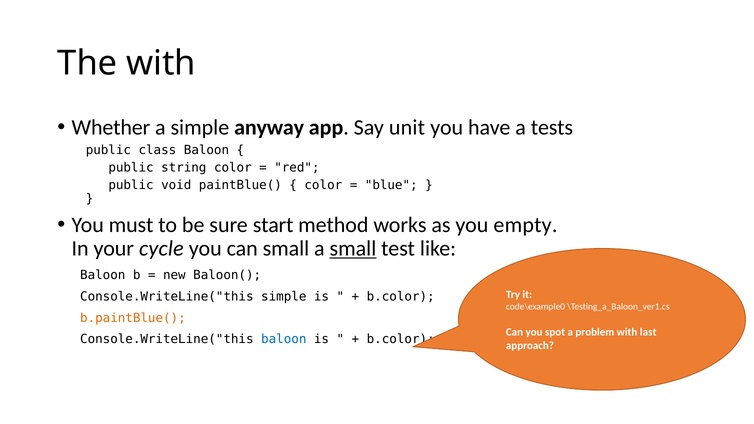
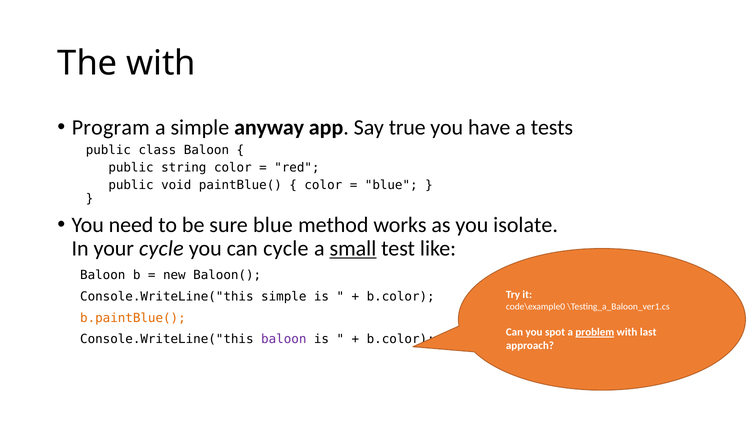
Whether: Whether -> Program
unit: unit -> true
must: must -> need
sure start: start -> blue
empty: empty -> isolate
can small: small -> cycle
problem underline: none -> present
baloon at (284, 339) colour: blue -> purple
